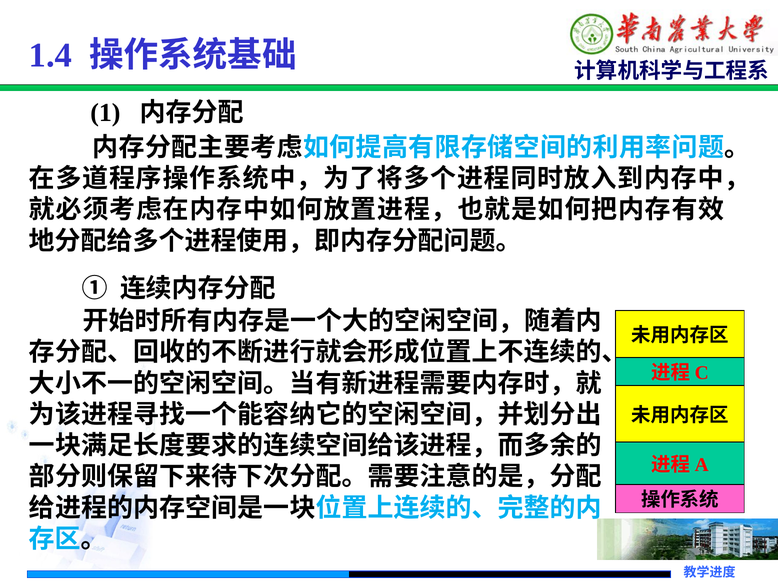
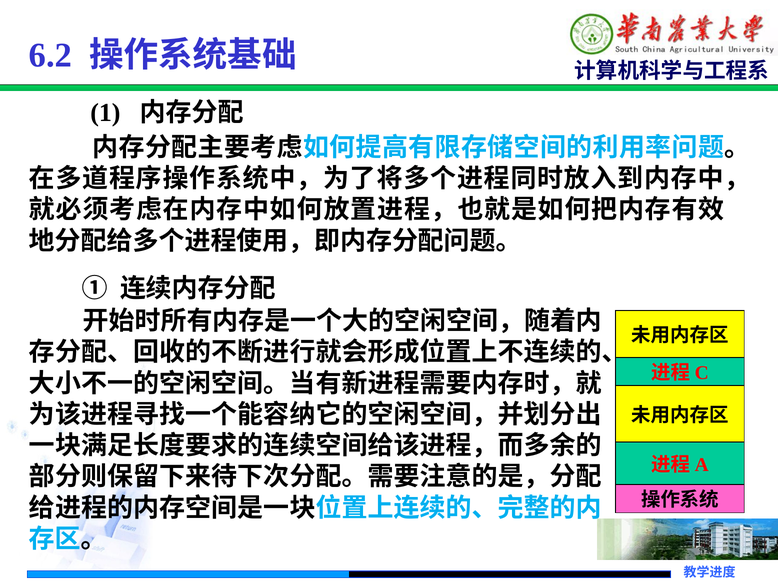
1.4: 1.4 -> 6.2
